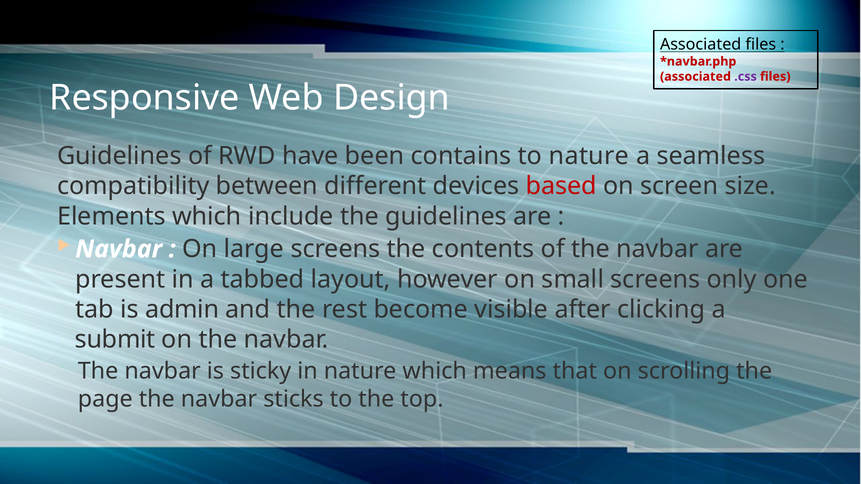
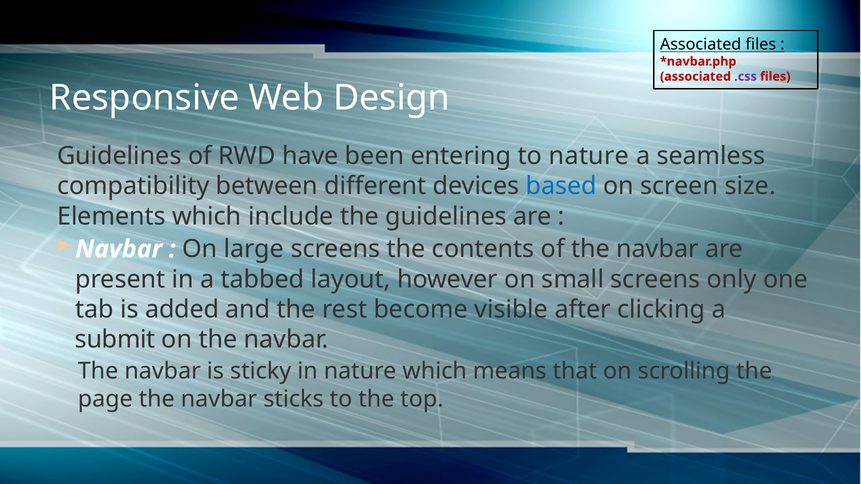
contains: contains -> entering
based colour: red -> blue
admin: admin -> added
